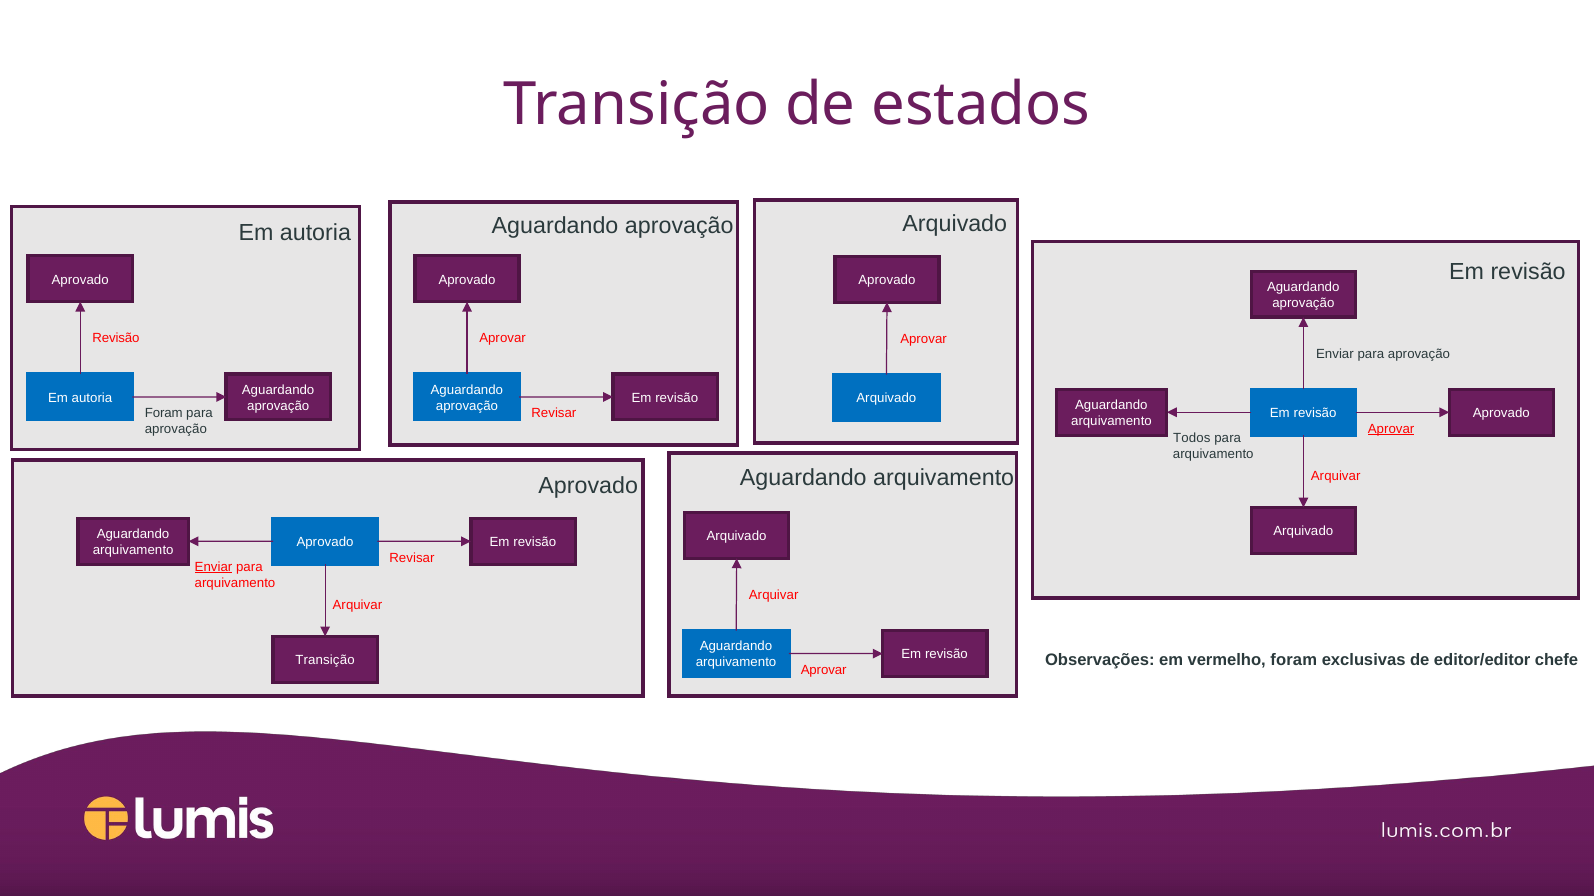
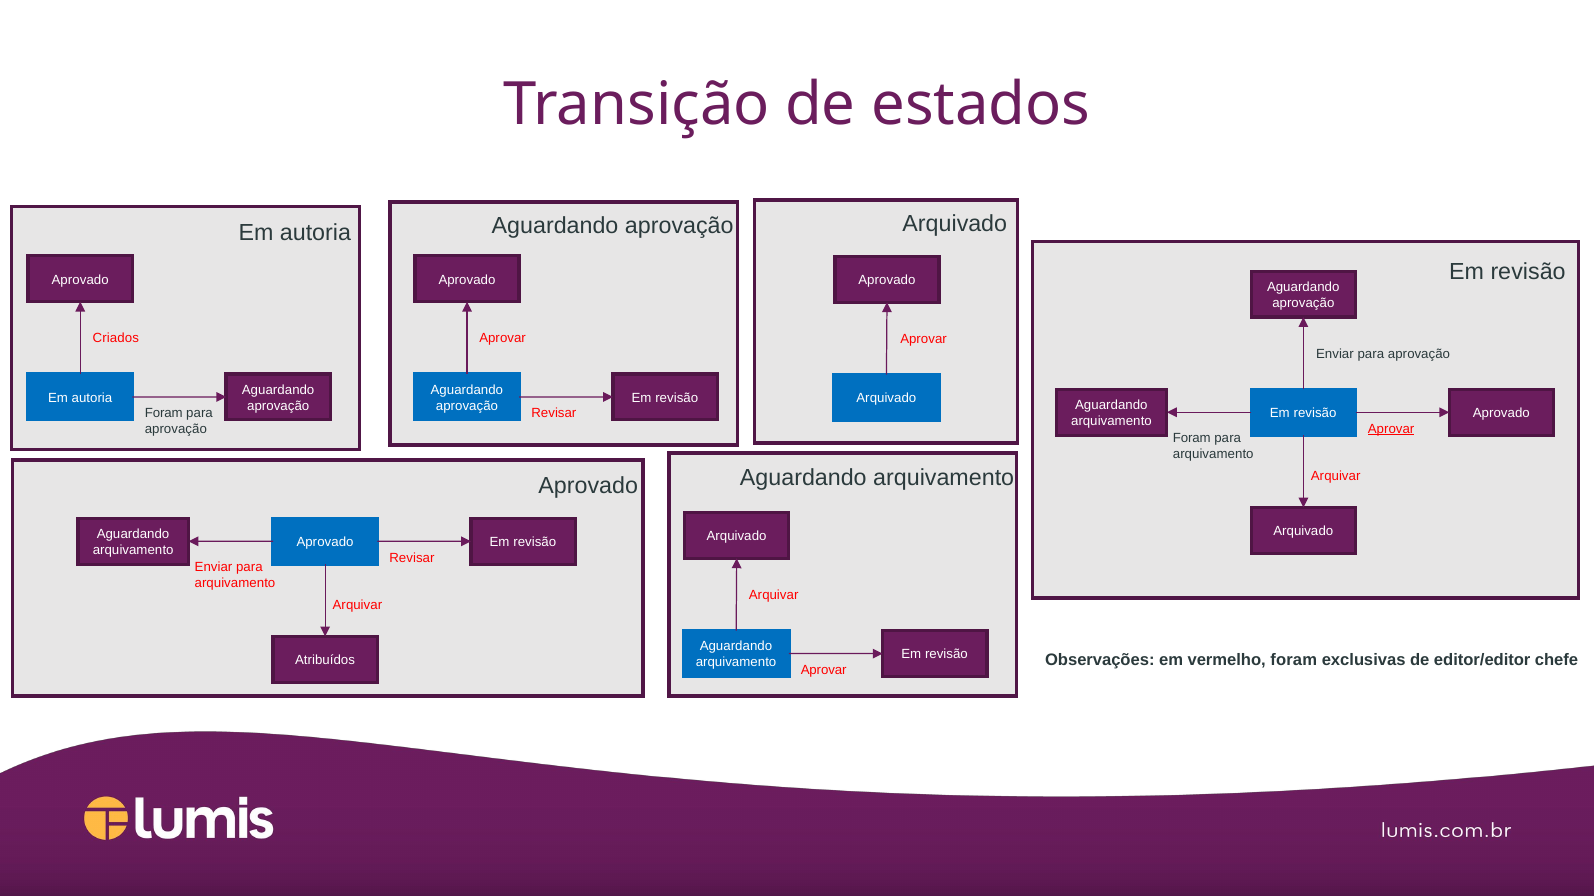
Revisão at (116, 339): Revisão -> Criados
Todos at (1192, 438): Todos -> Foram
Enviar at (214, 567) underline: present -> none
Transição at (325, 661): Transição -> Atribuídos
